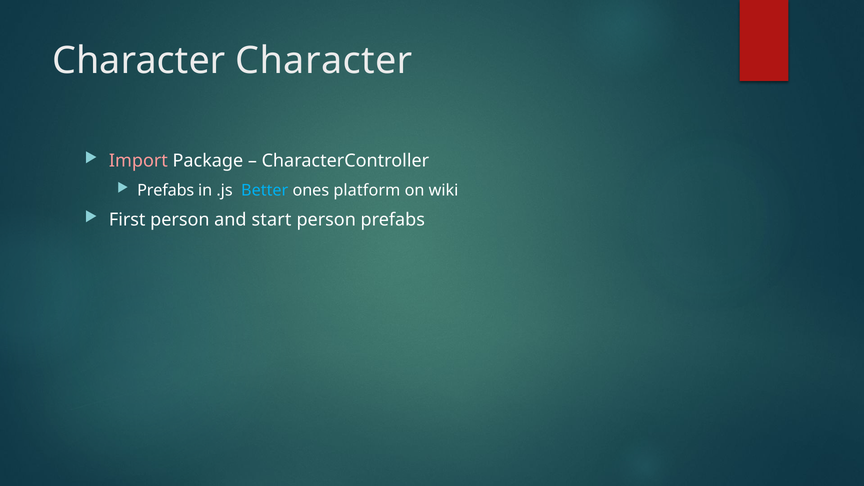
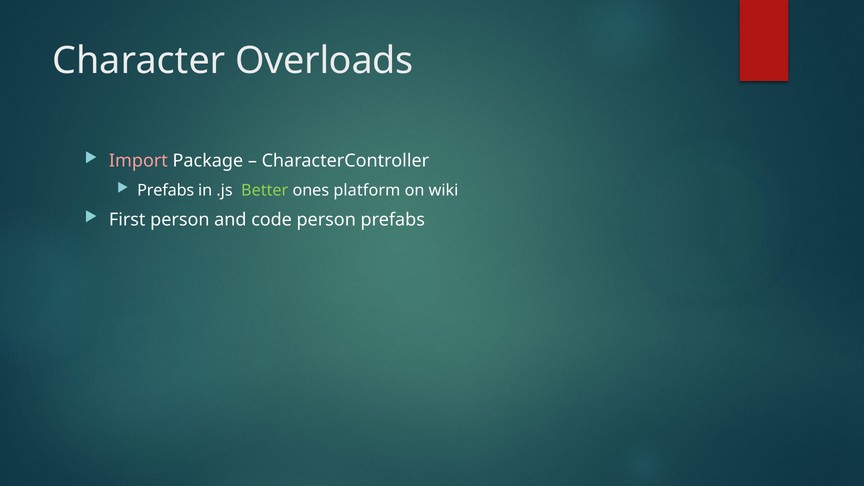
Character Character: Character -> Overloads
Better colour: light blue -> light green
start: start -> code
